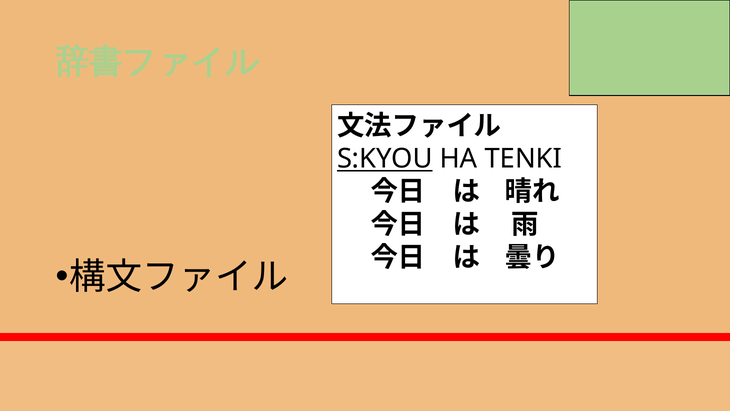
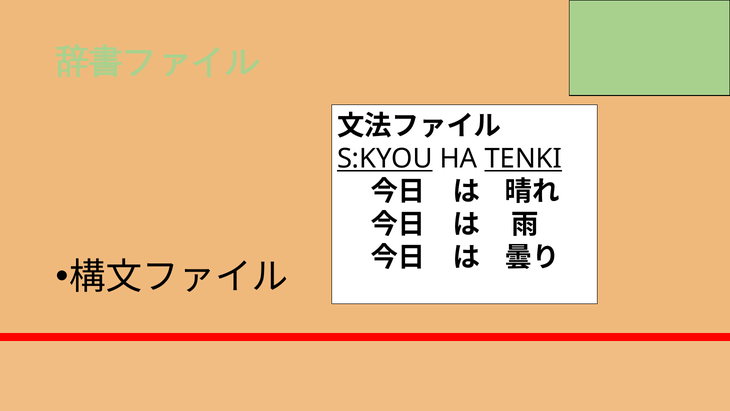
TENKI underline: none -> present
